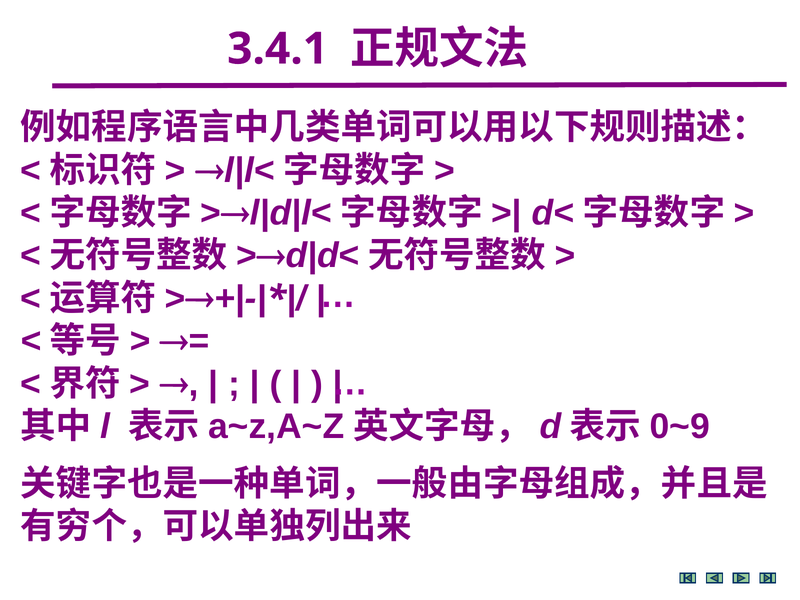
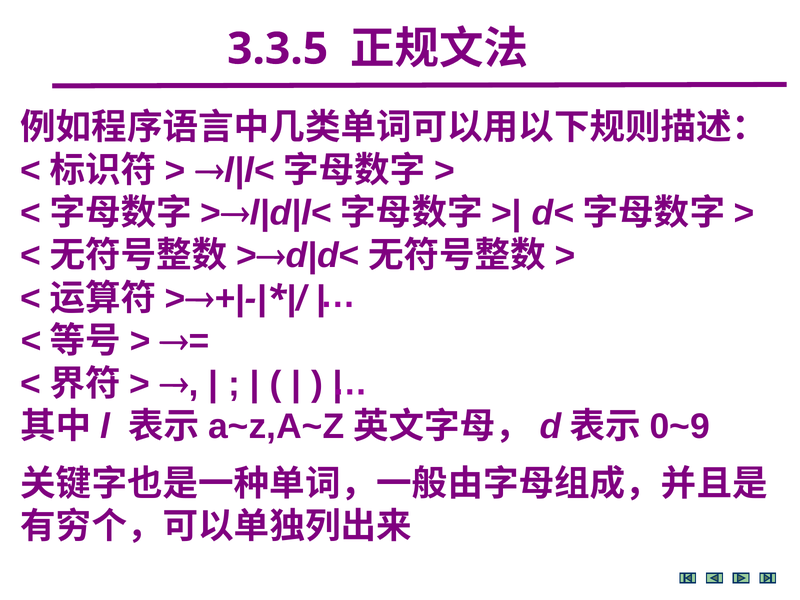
3.4.1: 3.4.1 -> 3.3.5
